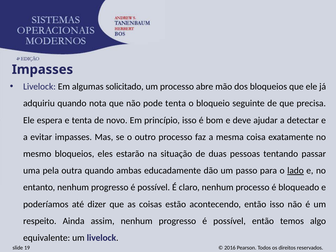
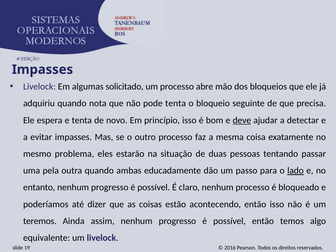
deve underline: none -> present
mesmo bloqueios: bloqueios -> problema
respeito: respeito -> teremos
